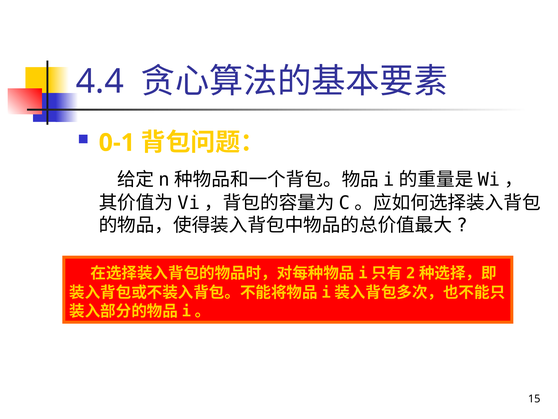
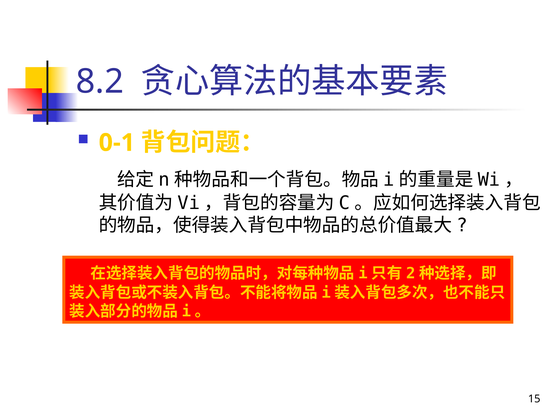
4.4: 4.4 -> 8.2
